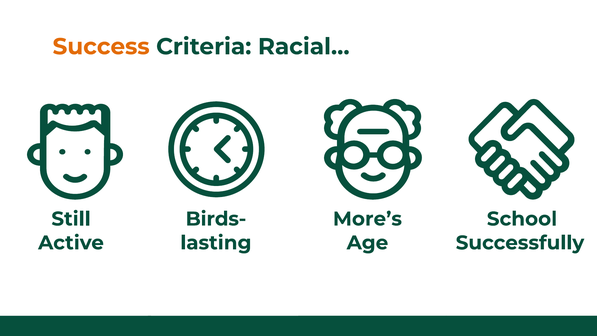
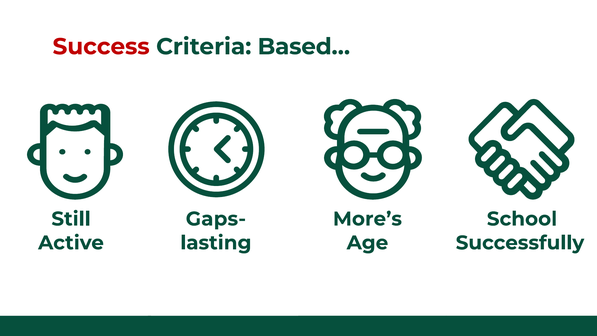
Success colour: orange -> red
Racial…: Racial… -> Based…
Birds-: Birds- -> Gaps-
